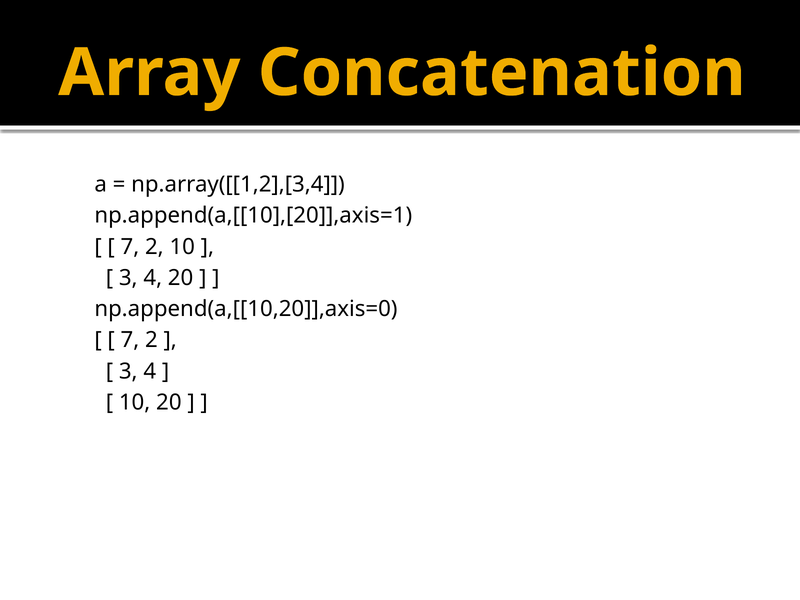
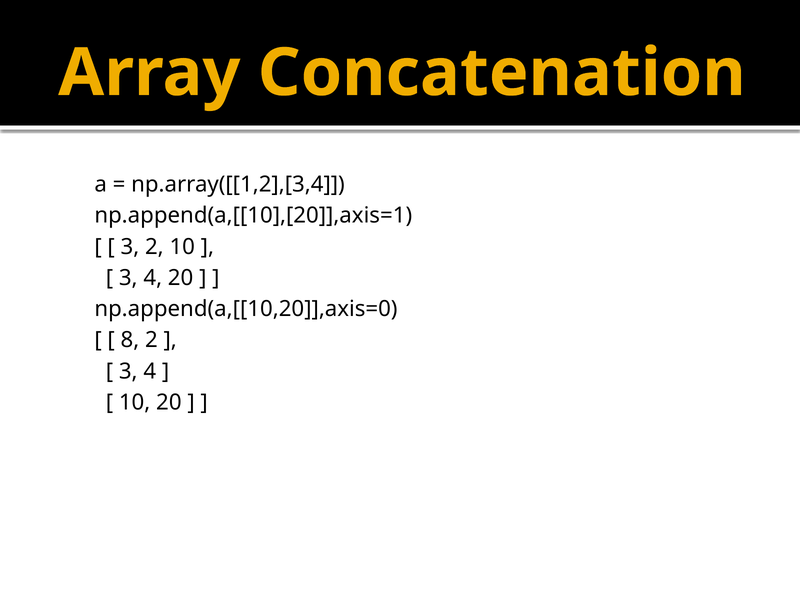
7 at (130, 247): 7 -> 3
7 at (130, 340): 7 -> 8
